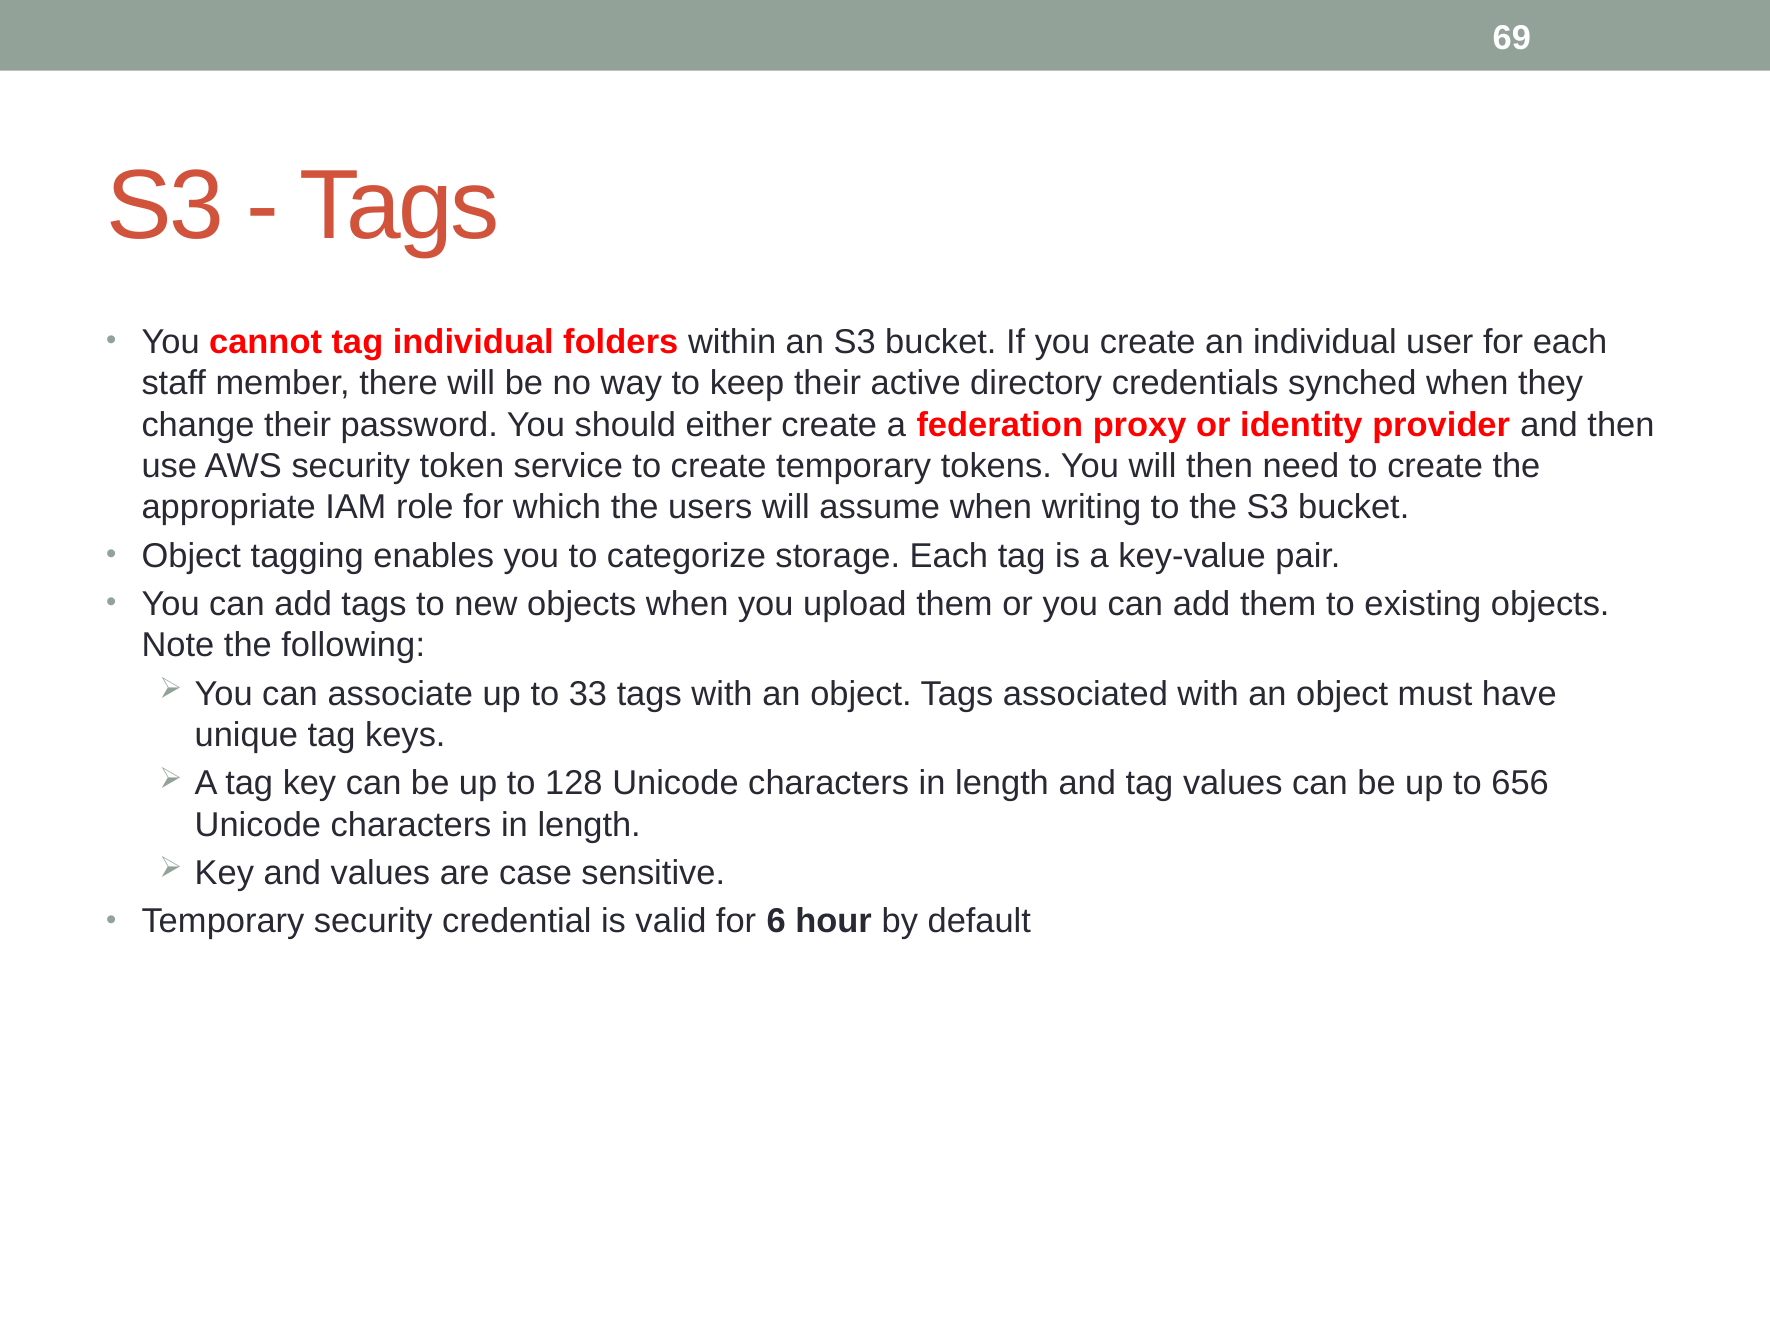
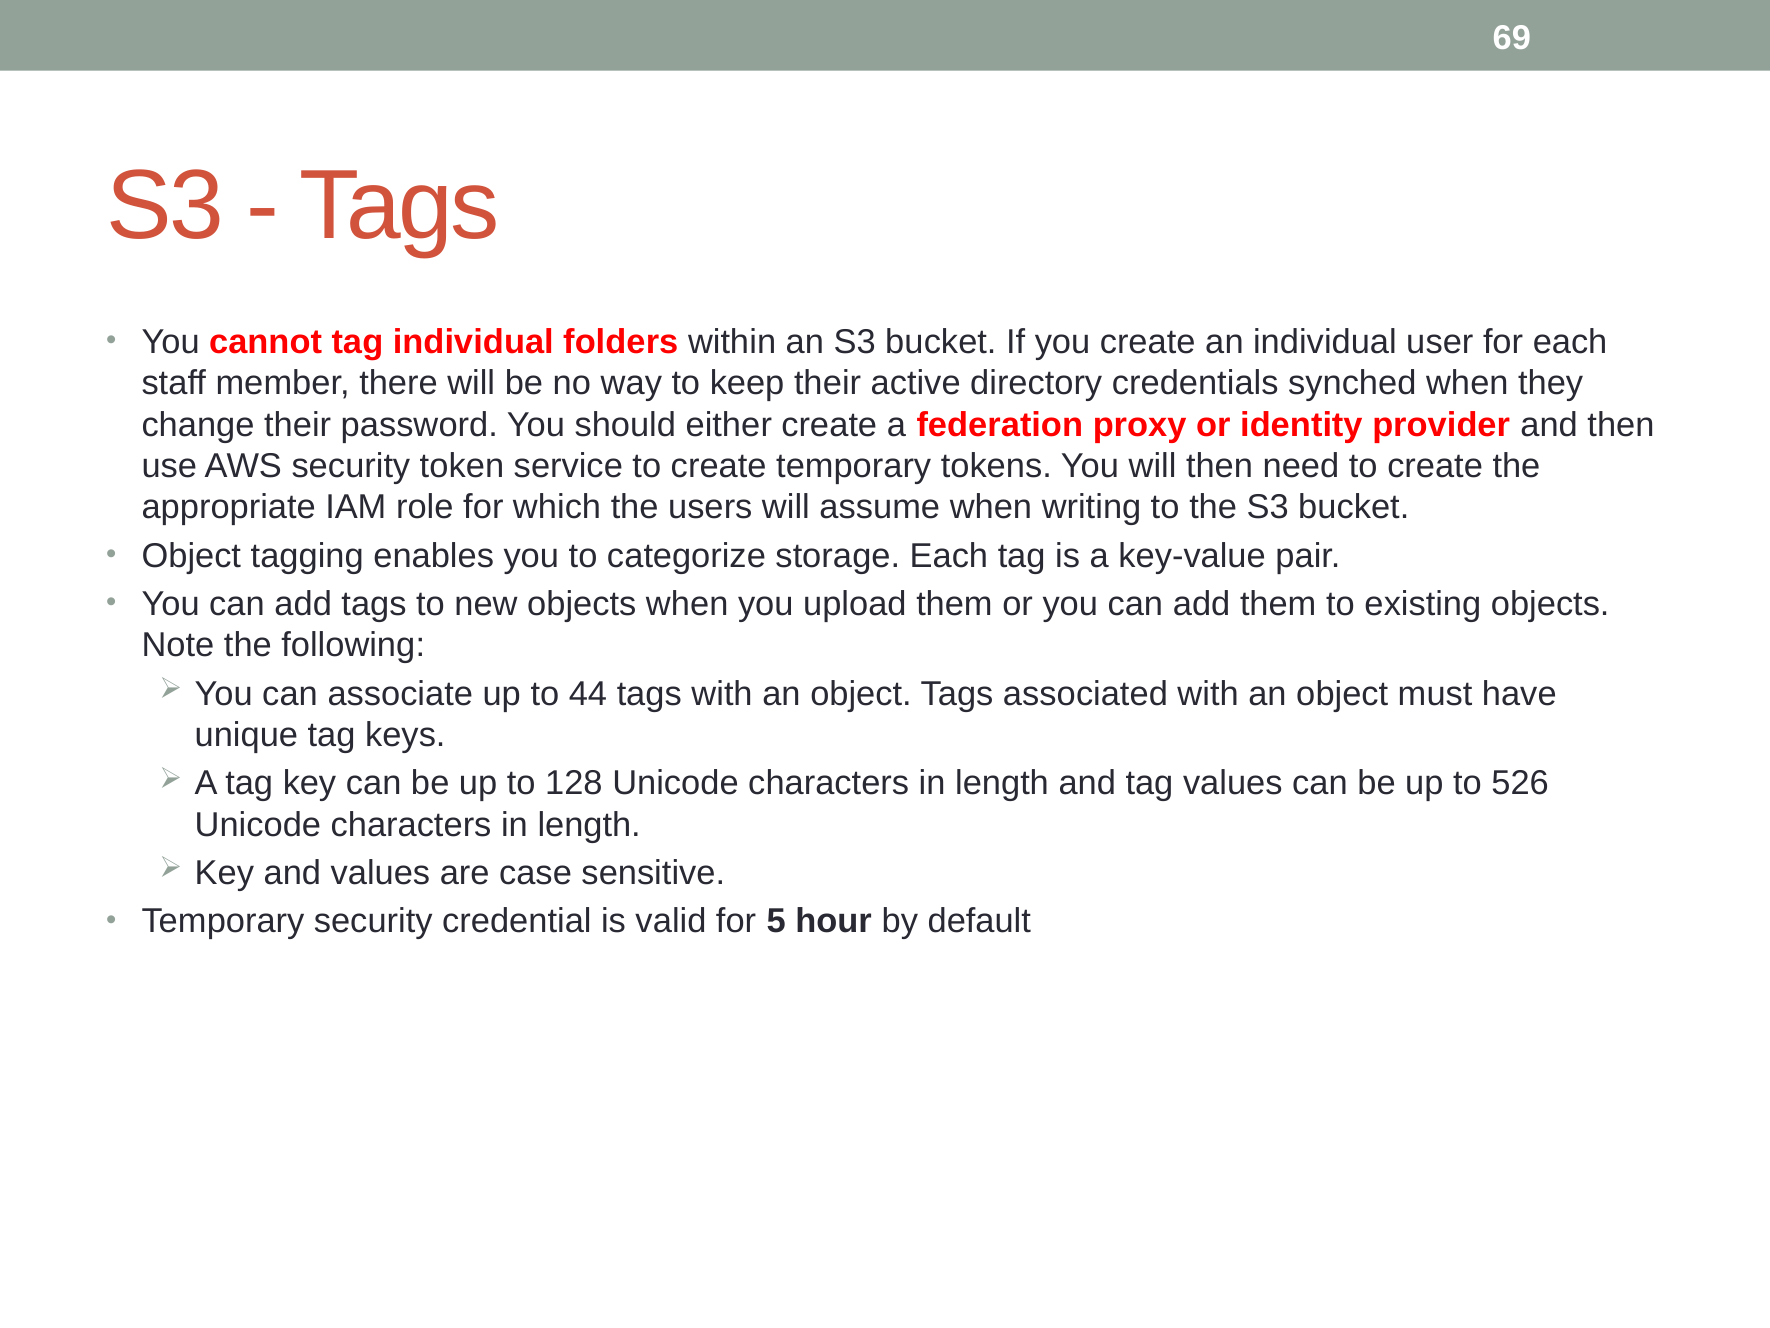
33: 33 -> 44
656: 656 -> 526
6: 6 -> 5
